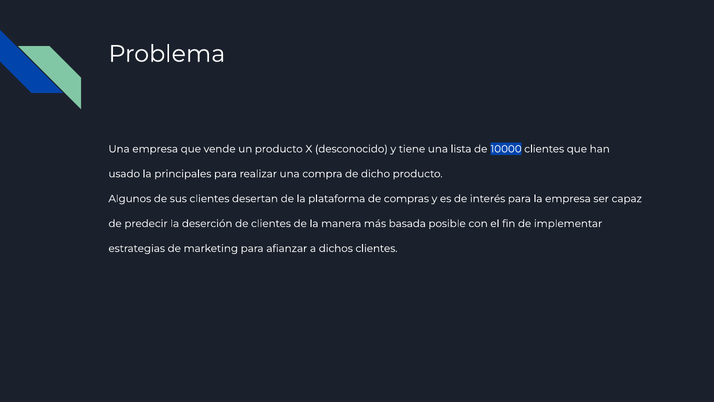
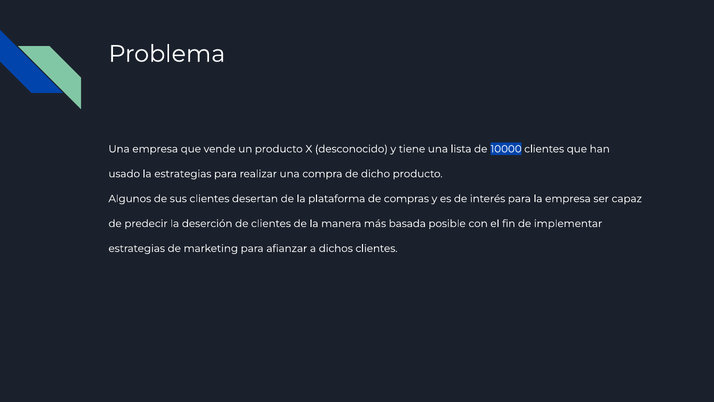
la principales: principales -> estrategias
